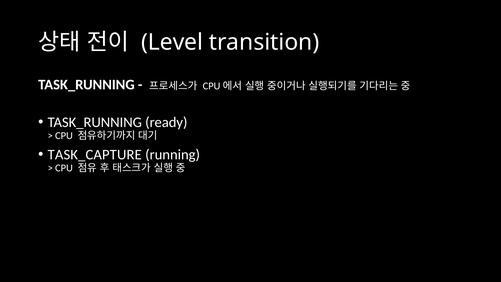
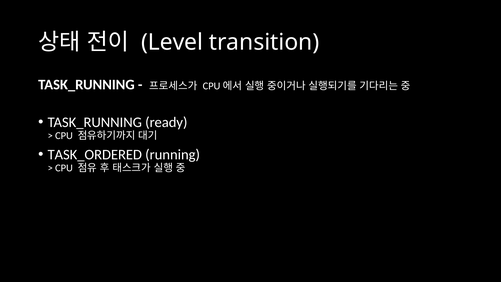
TASK_CAPTURE: TASK_CAPTURE -> TASK_ORDERED
